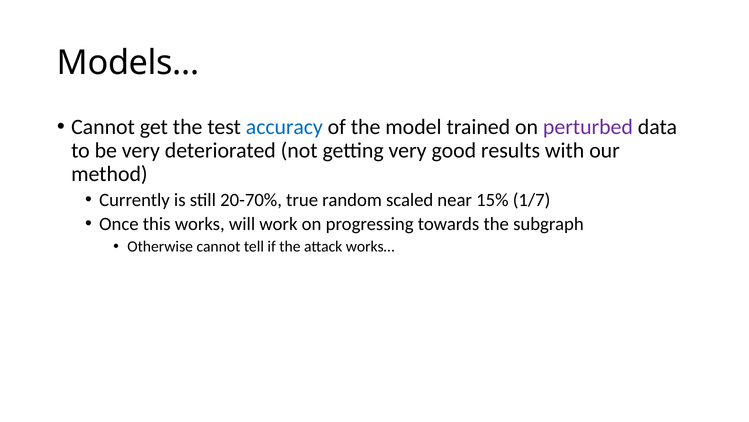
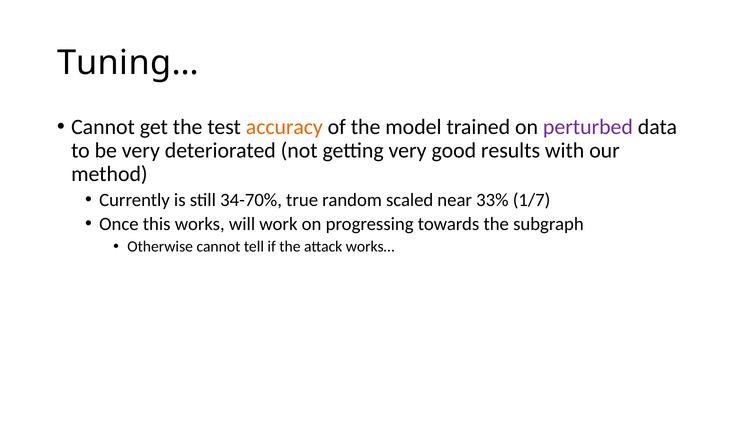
Models…: Models… -> Tuning…
accuracy colour: blue -> orange
20-70%: 20-70% -> 34-70%
15%: 15% -> 33%
